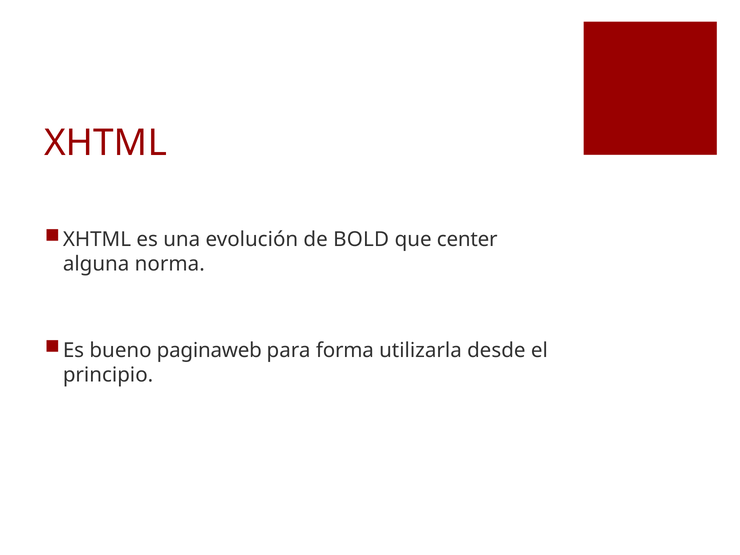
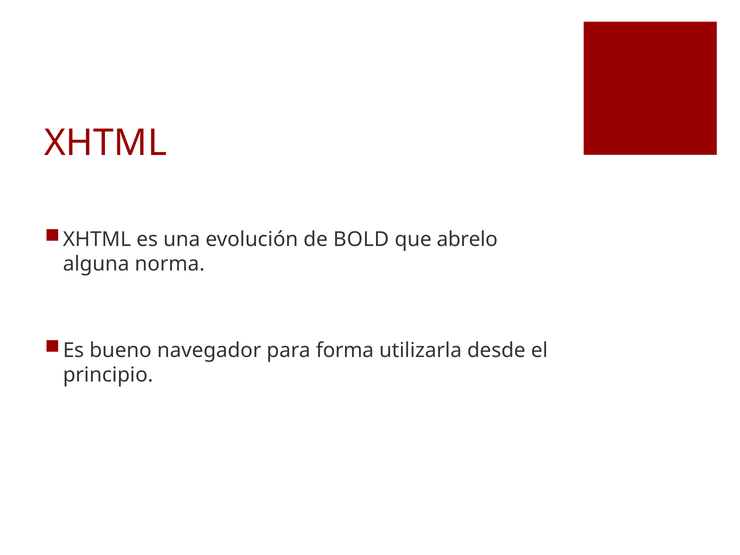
center: center -> abrelo
paginaweb: paginaweb -> navegador
